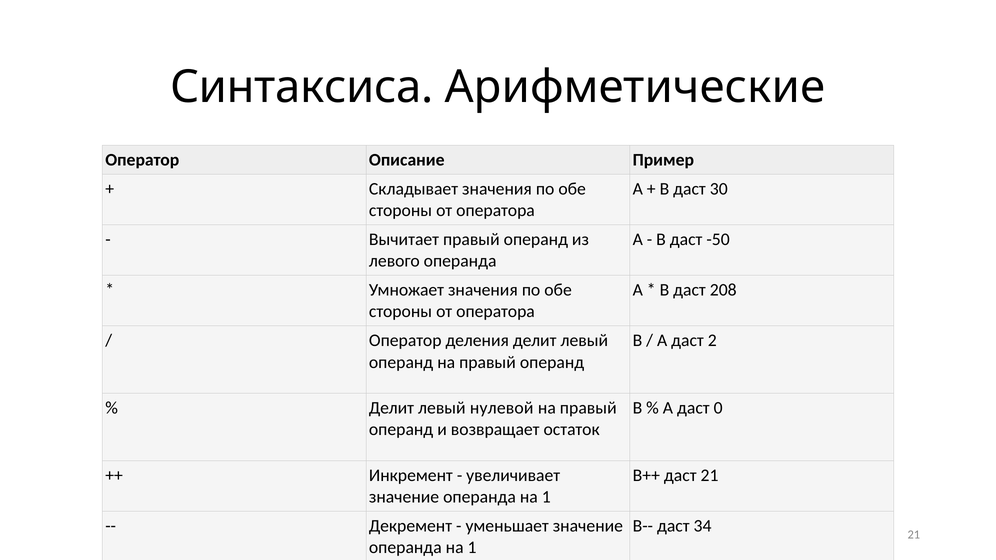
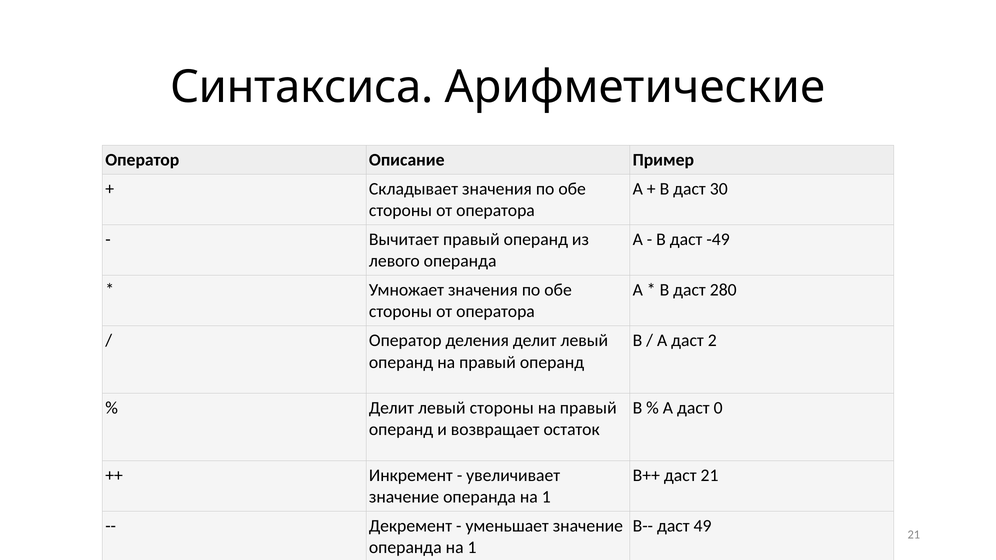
-50: -50 -> -49
208: 208 -> 280
левый нулевой: нулевой -> стороны
34: 34 -> 49
